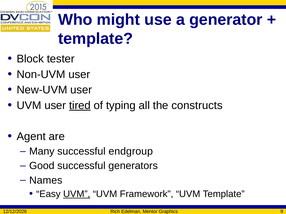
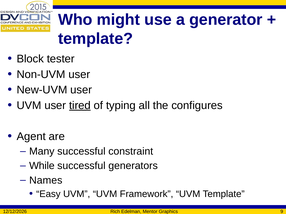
constructs: constructs -> configures
endgroup: endgroup -> constraint
Good: Good -> While
UVM at (77, 194) underline: present -> none
